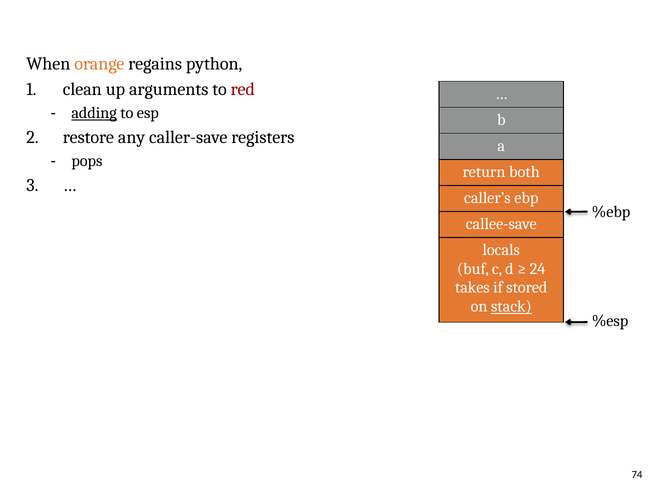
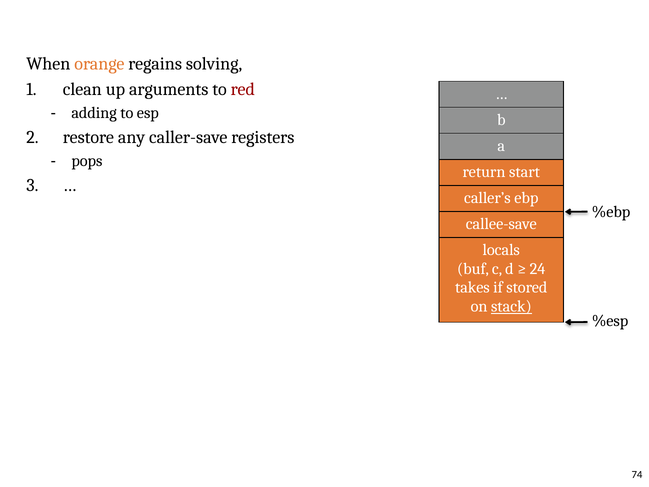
python: python -> solving
adding underline: present -> none
both: both -> start
